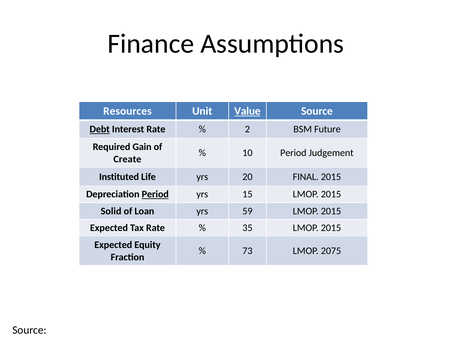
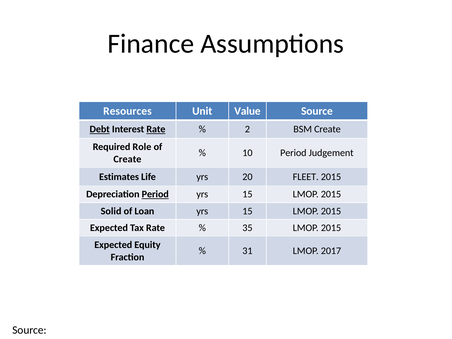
Value underline: present -> none
Rate at (156, 129) underline: none -> present
BSM Future: Future -> Create
Gain: Gain -> Role
Instituted: Instituted -> Estimates
FINAL: FINAL -> FLEET
Loan yrs 59: 59 -> 15
73: 73 -> 31
2075: 2075 -> 2017
